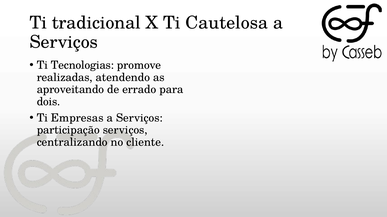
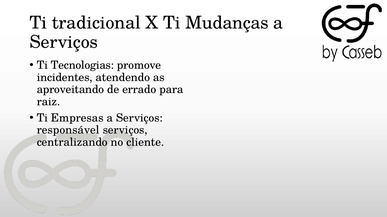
Cautelosa: Cautelosa -> Mudanças
realizadas: realizadas -> incidentes
dois: dois -> raiz
participação: participação -> responsável
